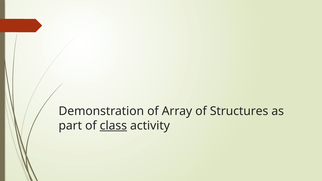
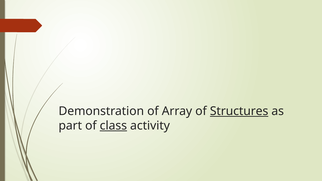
Structures underline: none -> present
